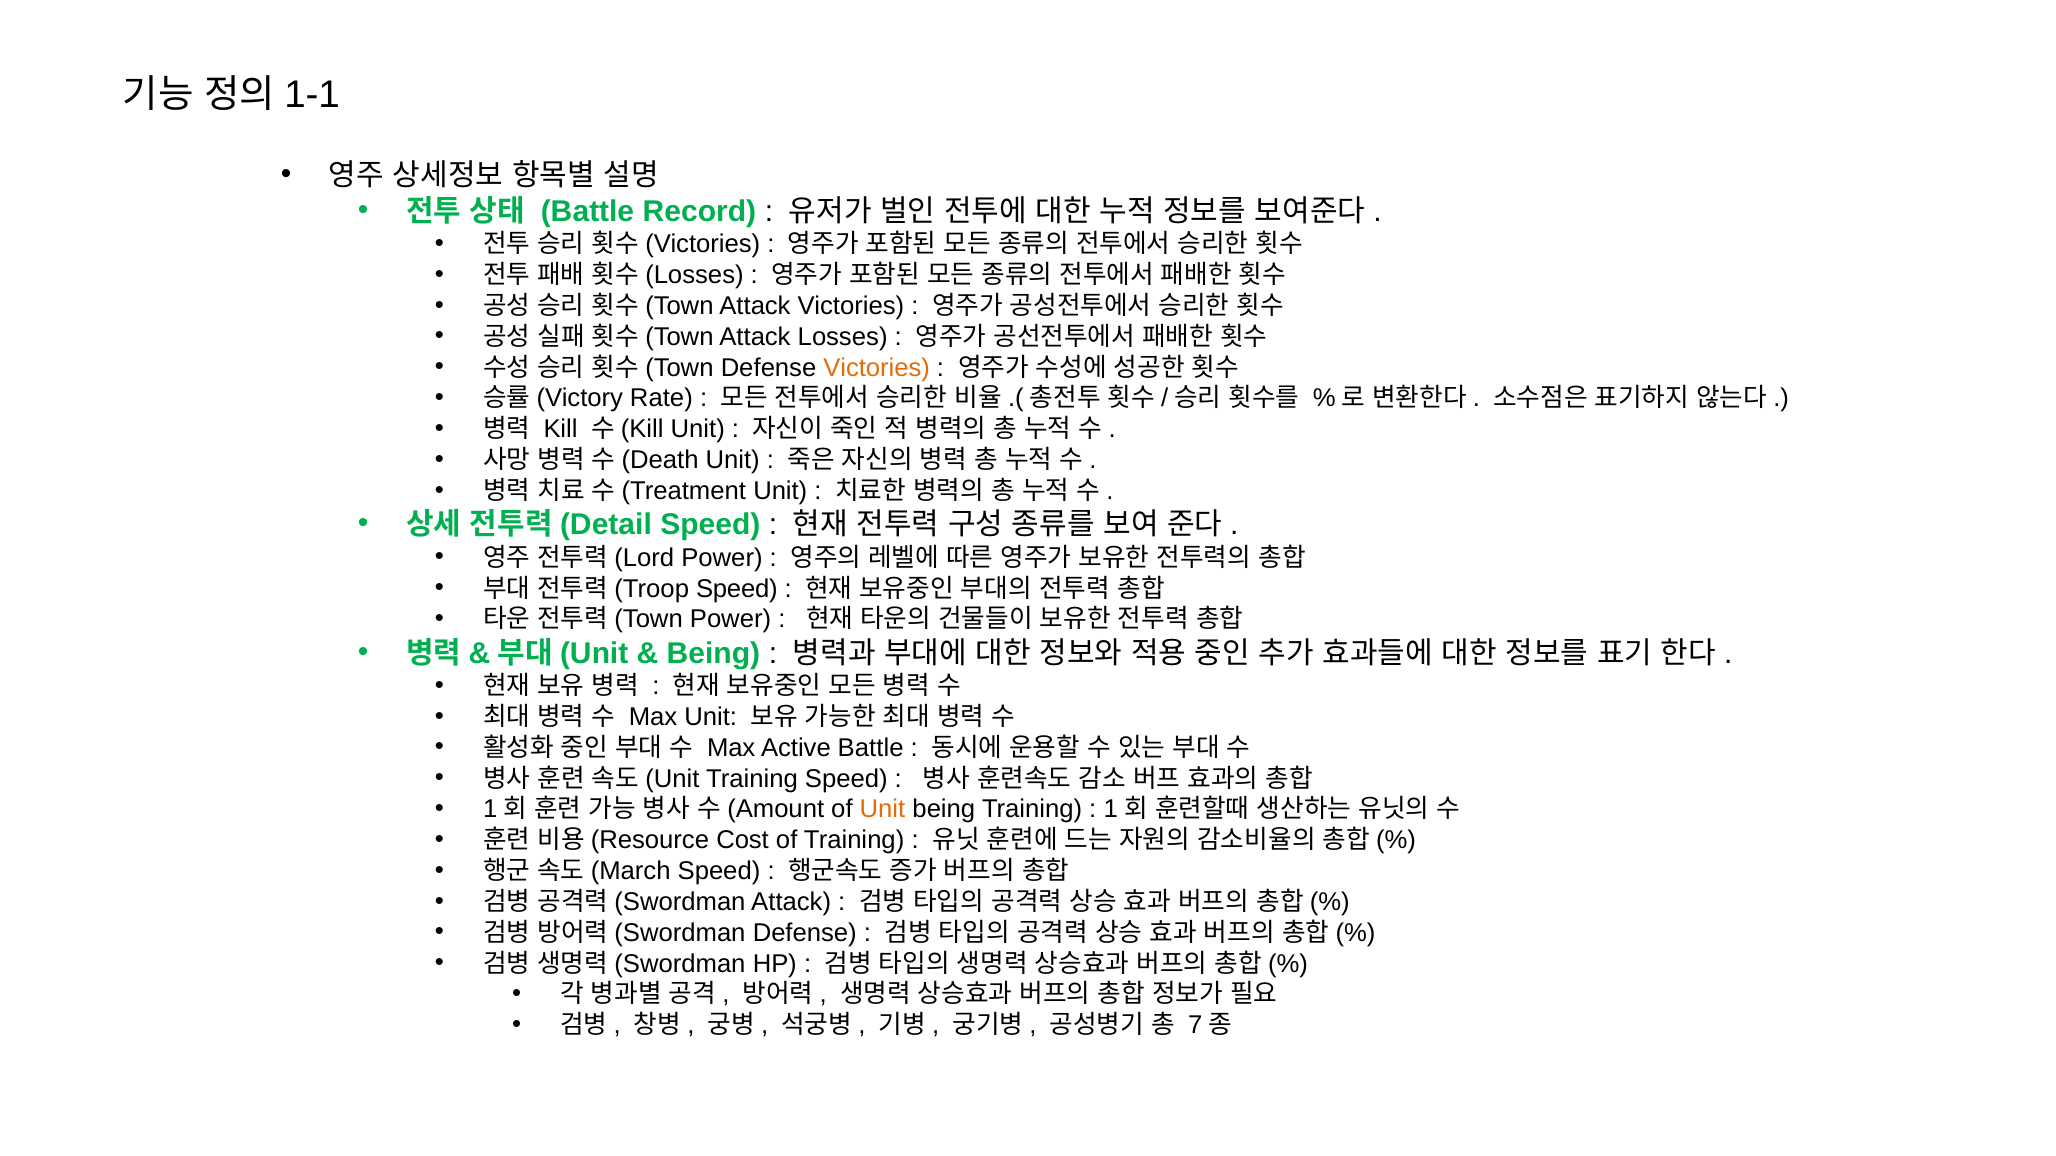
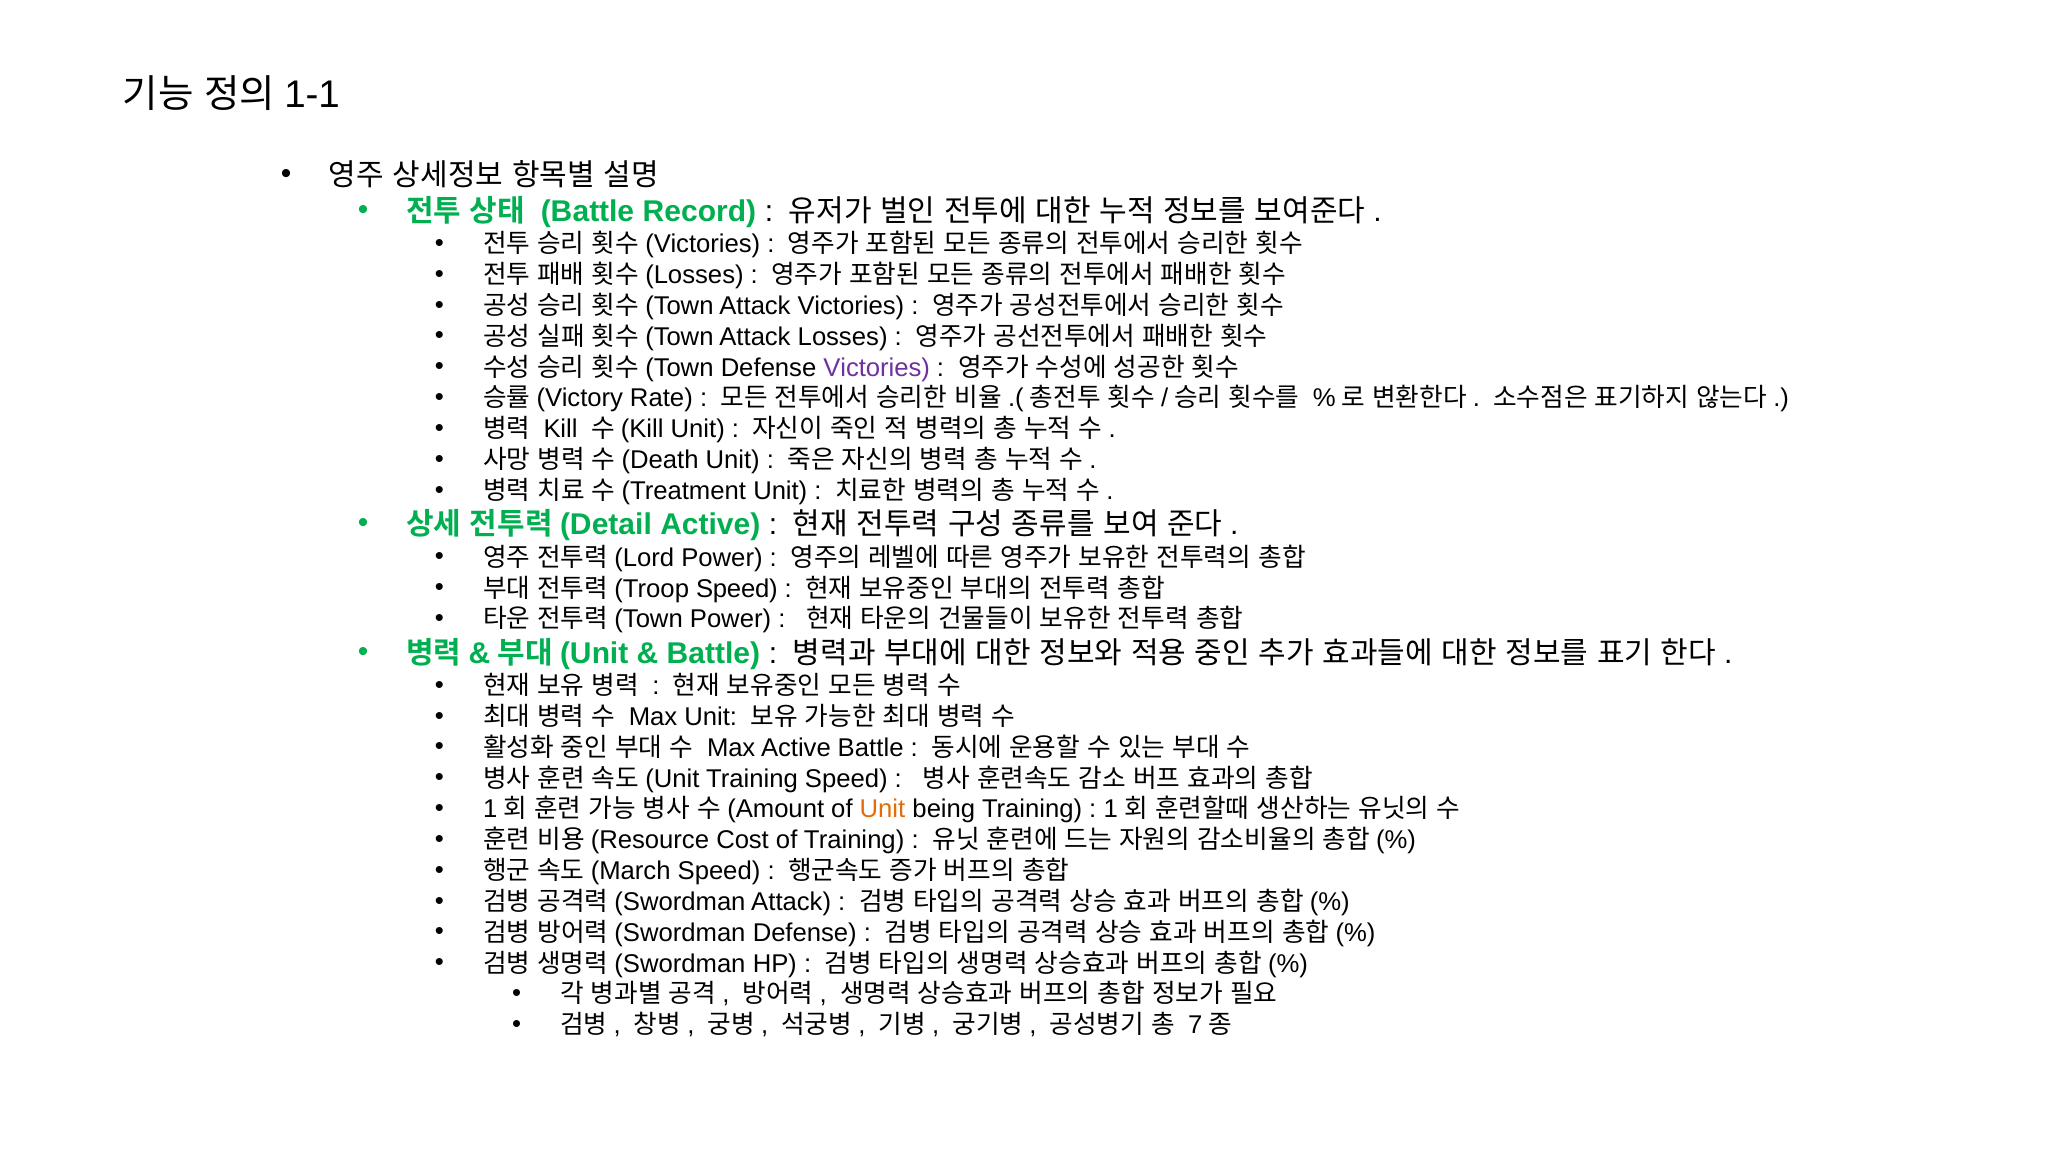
Victories at (877, 368) colour: orange -> purple
Speed at (710, 525): Speed -> Active
Being at (713, 653): Being -> Battle
